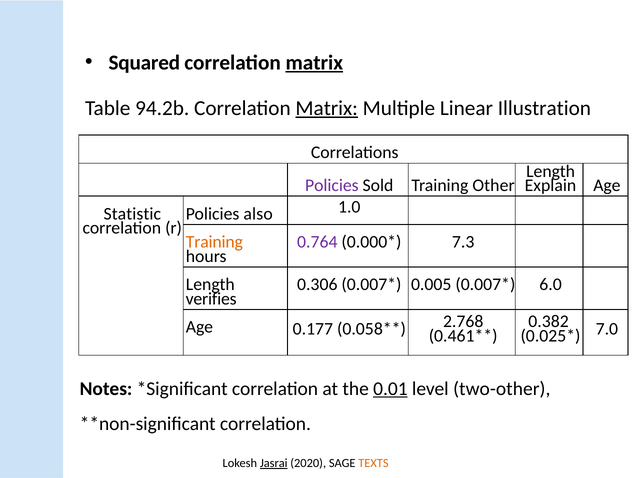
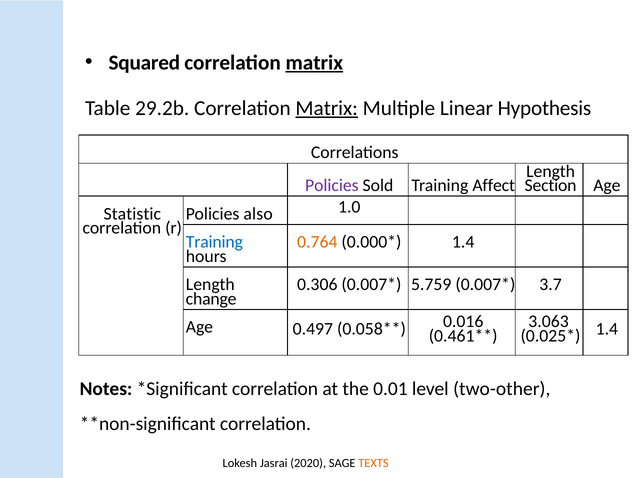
94.2b: 94.2b -> 29.2b
Illustration: Illustration -> Hypothesis
Other: Other -> Affect
Explain: Explain -> Section
Training at (214, 242) colour: orange -> blue
0.764 colour: purple -> orange
7.3 at (463, 242): 7.3 -> 1.4
0.005: 0.005 -> 5.759
6.0: 6.0 -> 3.7
verifies: verifies -> change
0.382: 0.382 -> 3.063
0.177: 0.177 -> 0.497
2.768: 2.768 -> 0.016
7.0 at (607, 329): 7.0 -> 1.4
0.01 underline: present -> none
Jasrai underline: present -> none
